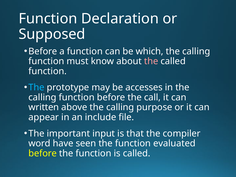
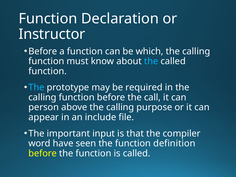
Supposed: Supposed -> Instructor
the at (151, 61) colour: pink -> light blue
accesses: accesses -> required
written: written -> person
evaluated: evaluated -> definition
